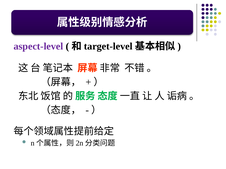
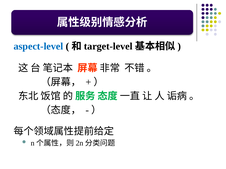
aspect-level colour: purple -> blue
